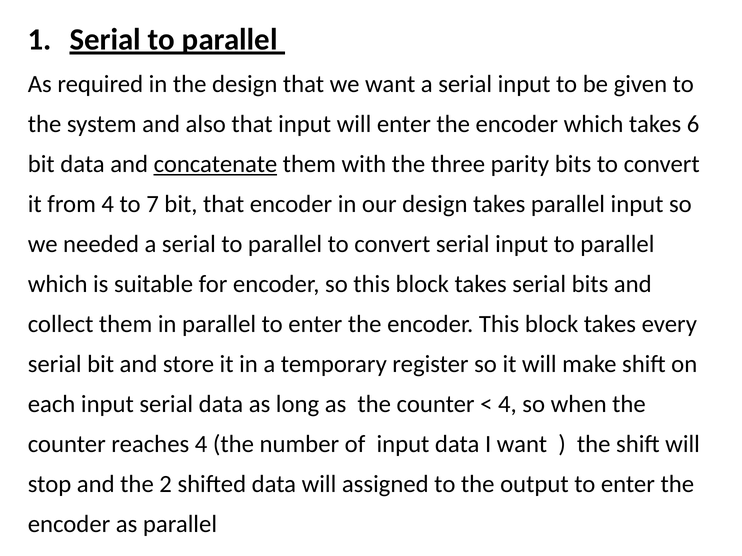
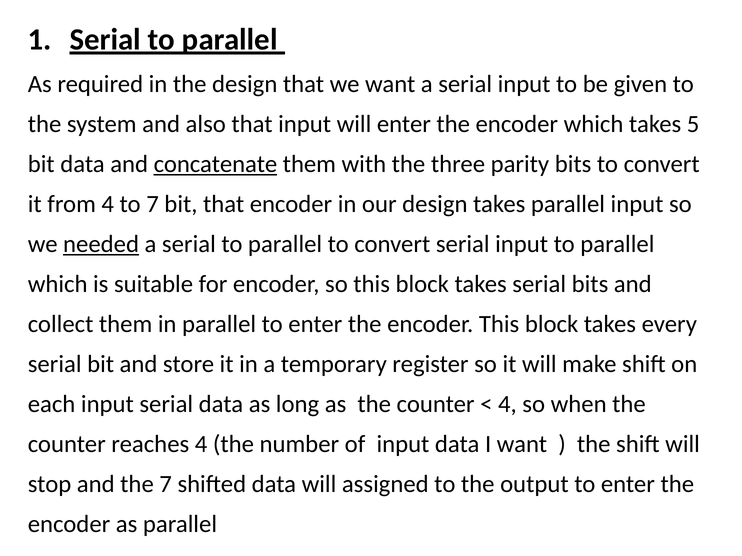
6: 6 -> 5
needed underline: none -> present
the 2: 2 -> 7
